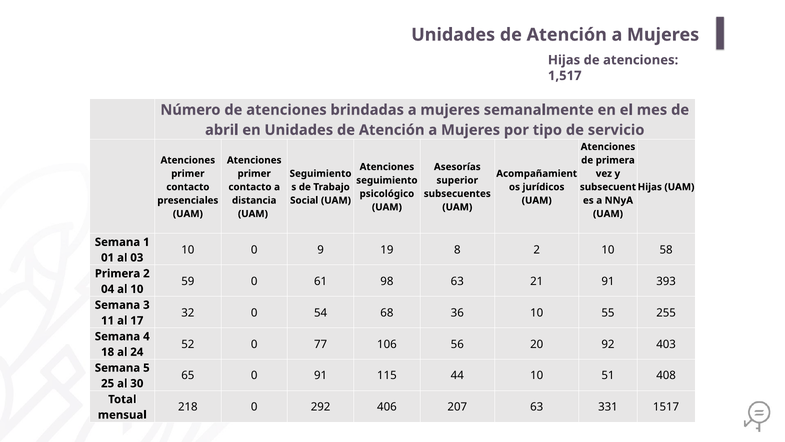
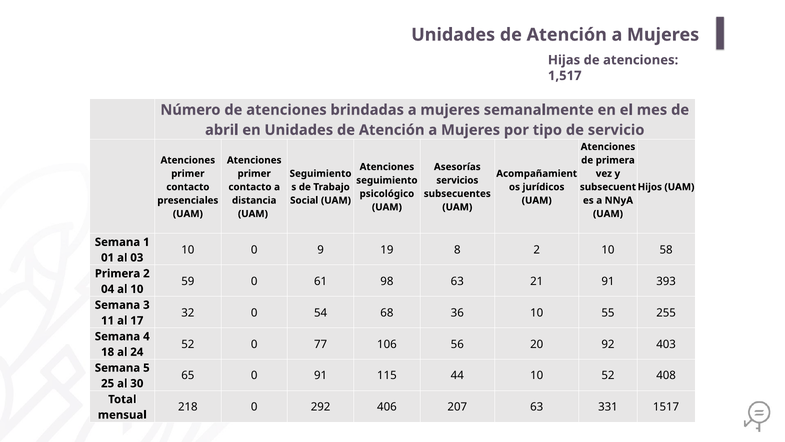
superior: superior -> servicios
Hijas at (650, 187): Hijas -> Hijos
10 51: 51 -> 52
